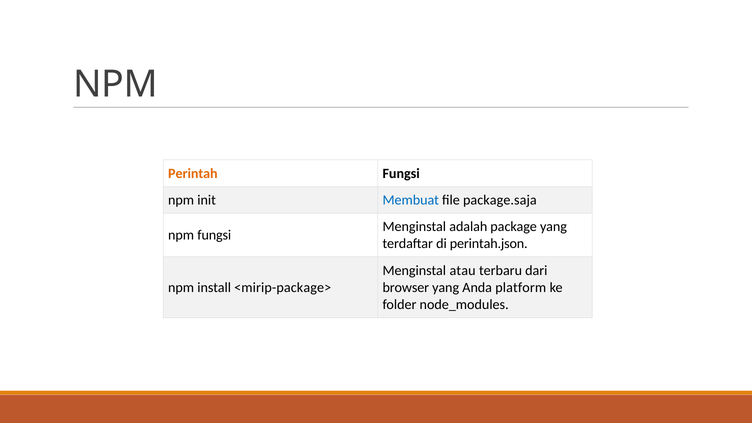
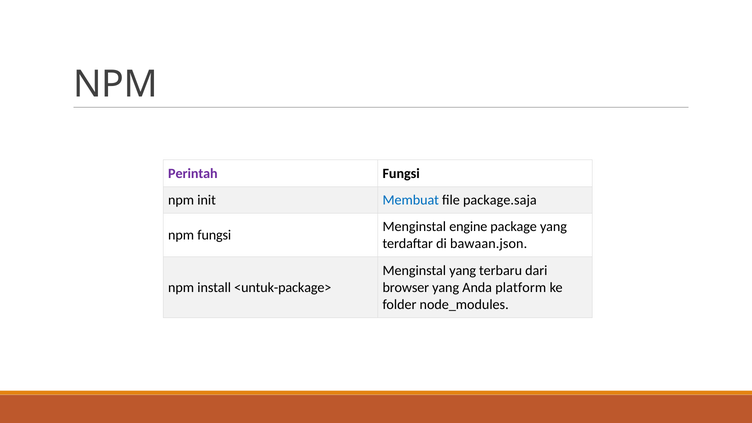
Perintah colour: orange -> purple
adalah: adalah -> engine
perintah.json: perintah.json -> bawaan.json
Menginstal atau: atau -> yang
<mirip-package>: <mirip-package> -> <untuk-package>
